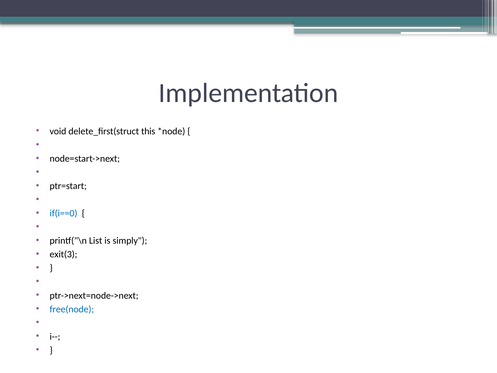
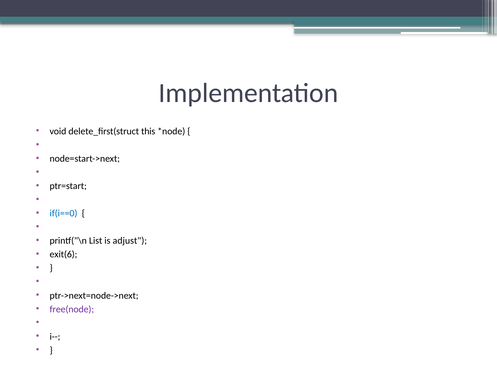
simply: simply -> adjust
exit(3: exit(3 -> exit(6
free(node colour: blue -> purple
